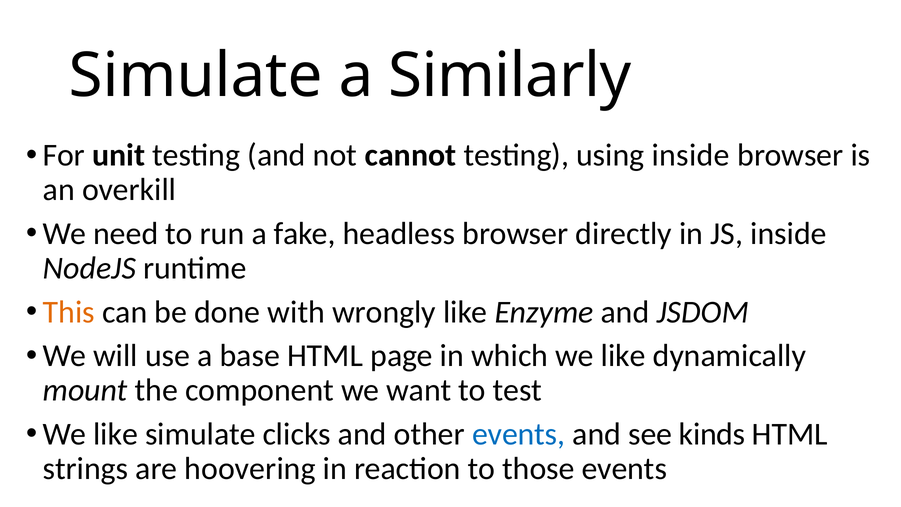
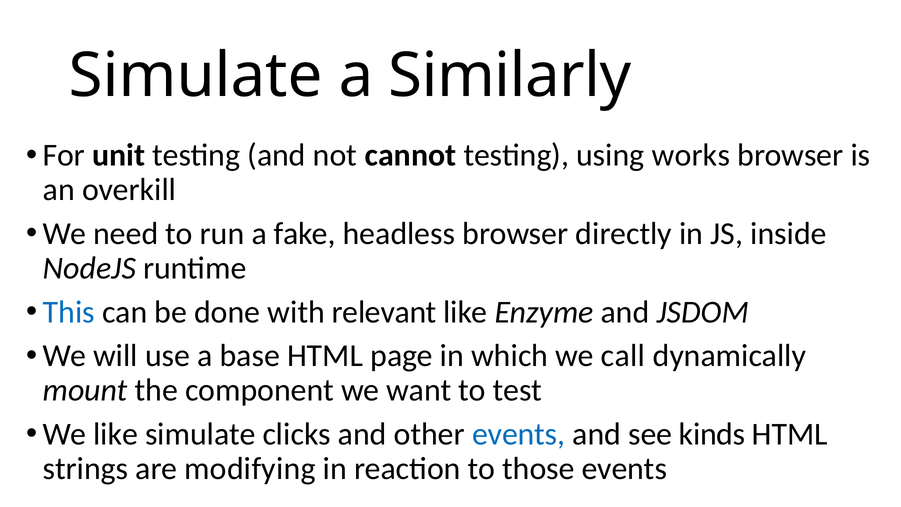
using inside: inside -> works
This colour: orange -> blue
wrongly: wrongly -> relevant
which we like: like -> call
hoovering: hoovering -> modifying
